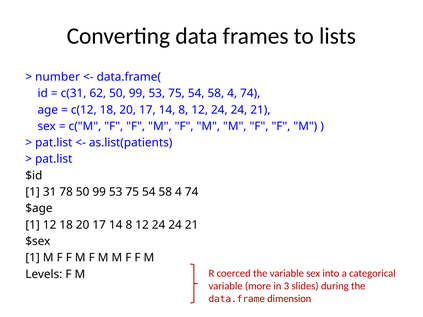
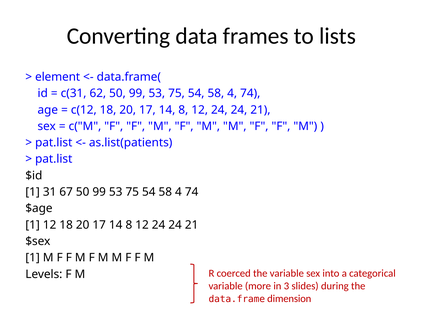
number: number -> element
78: 78 -> 67
